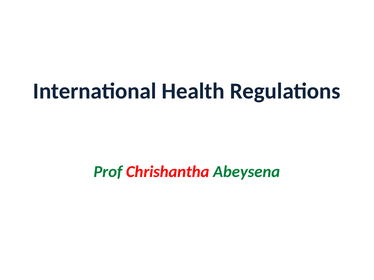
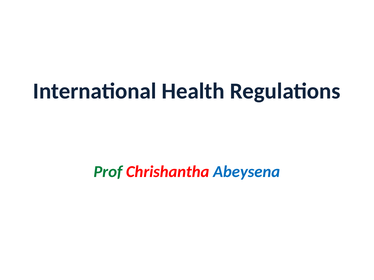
Abeysena colour: green -> blue
